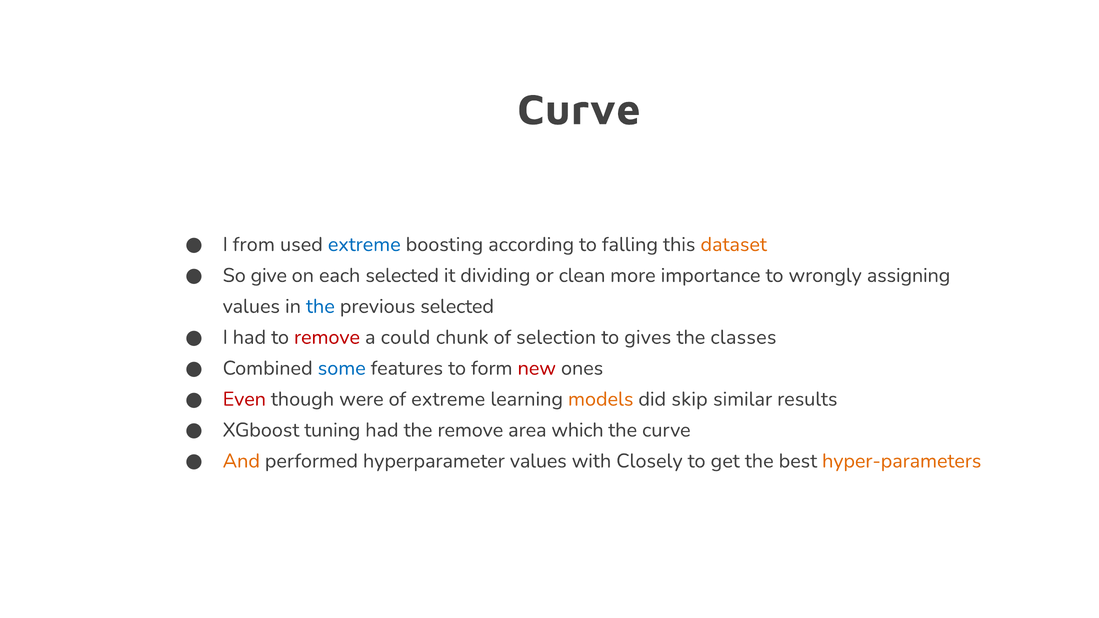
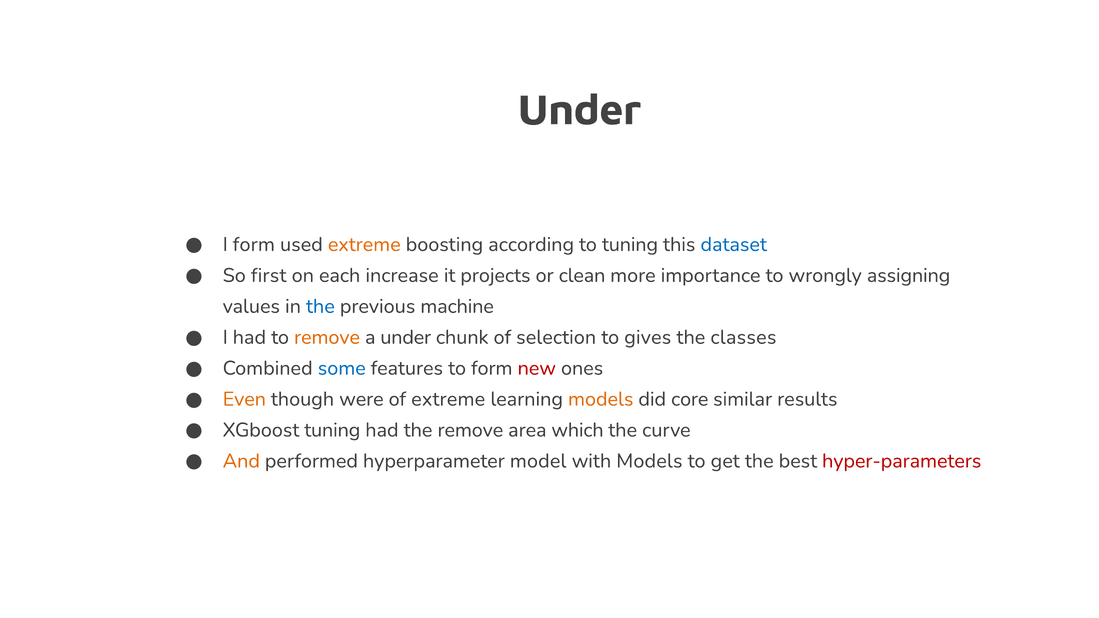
Curve at (579, 110): Curve -> Under
I from: from -> form
extreme at (364, 245) colour: blue -> orange
to falling: falling -> tuning
dataset colour: orange -> blue
give: give -> first
each selected: selected -> increase
dividing: dividing -> projects
previous selected: selected -> machine
remove at (327, 337) colour: red -> orange
a could: could -> under
Even colour: red -> orange
skip: skip -> core
hyperparameter values: values -> model
with Closely: Closely -> Models
hyper-parameters colour: orange -> red
